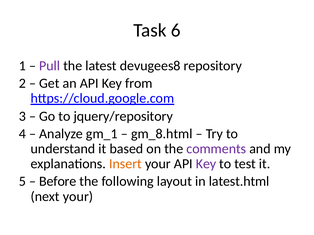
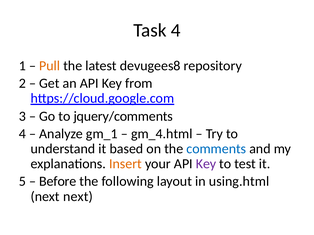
Task 6: 6 -> 4
Pull colour: purple -> orange
jquery/repository: jquery/repository -> jquery/comments
gm_8.html: gm_8.html -> gm_4.html
comments colour: purple -> blue
latest.html: latest.html -> using.html
next your: your -> next
